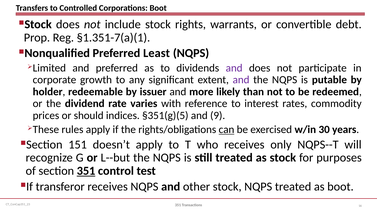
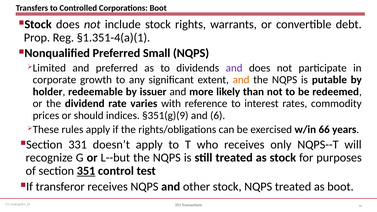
§1.351-7(a)(1: §1.351-7(a)(1 -> §1.351-4(a)(1
Least: Least -> Small
and at (241, 80) colour: purple -> orange
§351(g)(5: §351(g)(5 -> §351(g)(9
9: 9 -> 6
can underline: present -> none
30: 30 -> 66
151: 151 -> 331
